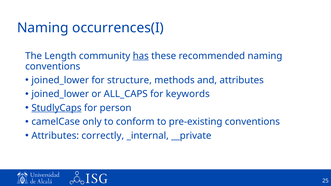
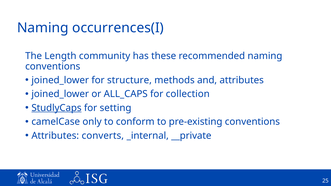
has underline: present -> none
keywords: keywords -> collection
person: person -> setting
correctly: correctly -> converts
